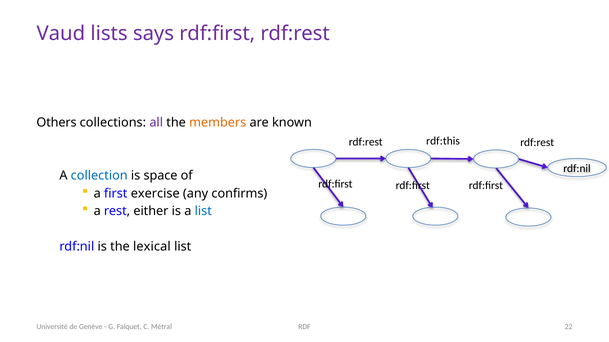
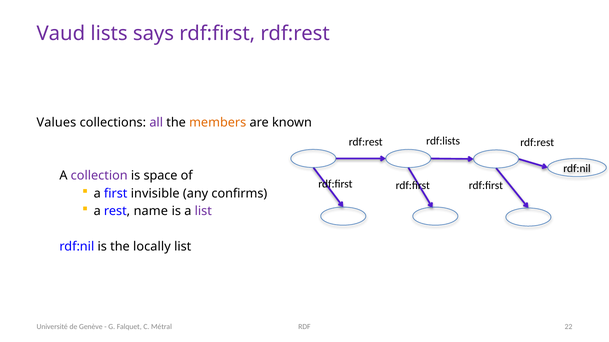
Others: Others -> Values
rdf:this: rdf:this -> rdf:lists
collection colour: blue -> purple
exercise: exercise -> invisible
either: either -> name
list at (203, 212) colour: blue -> purple
lexical: lexical -> locally
